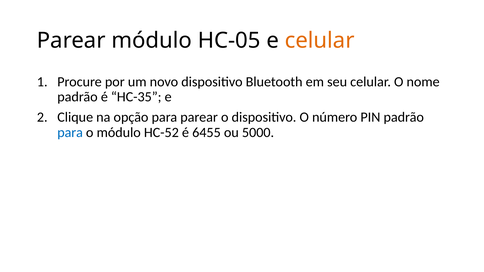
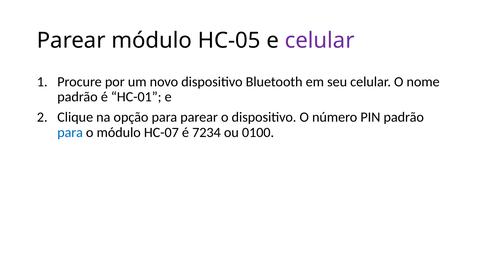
celular at (320, 41) colour: orange -> purple
HC-35: HC-35 -> HC-01
HC-52: HC-52 -> HC-07
6455: 6455 -> 7234
5000: 5000 -> 0100
